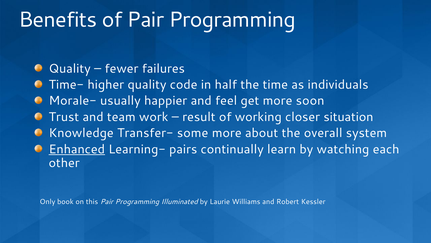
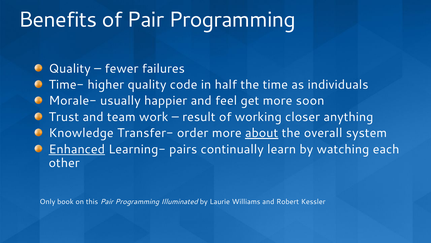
situation: situation -> anything
some: some -> order
about underline: none -> present
